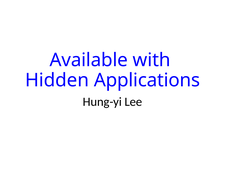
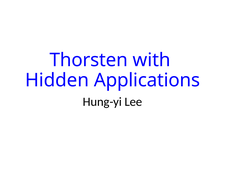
Available: Available -> Thorsten
